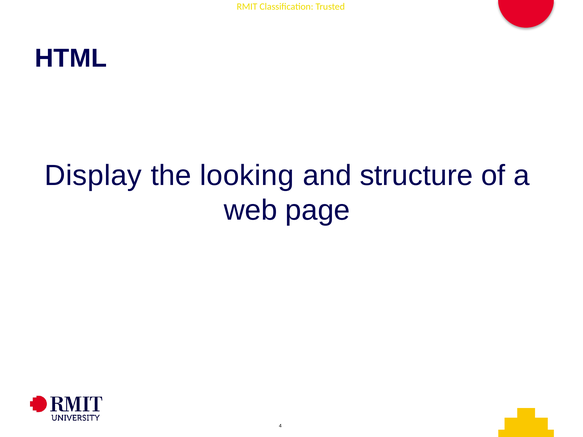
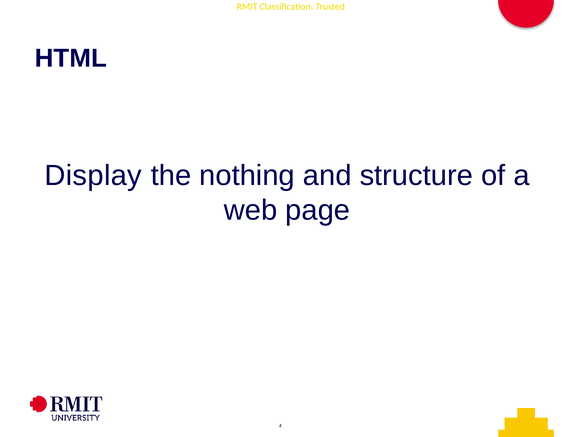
looking: looking -> nothing
